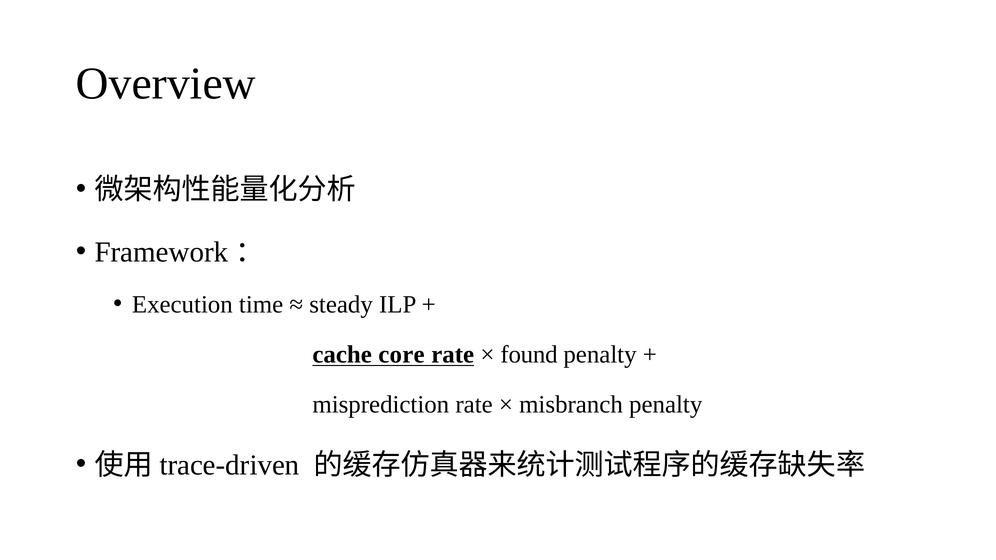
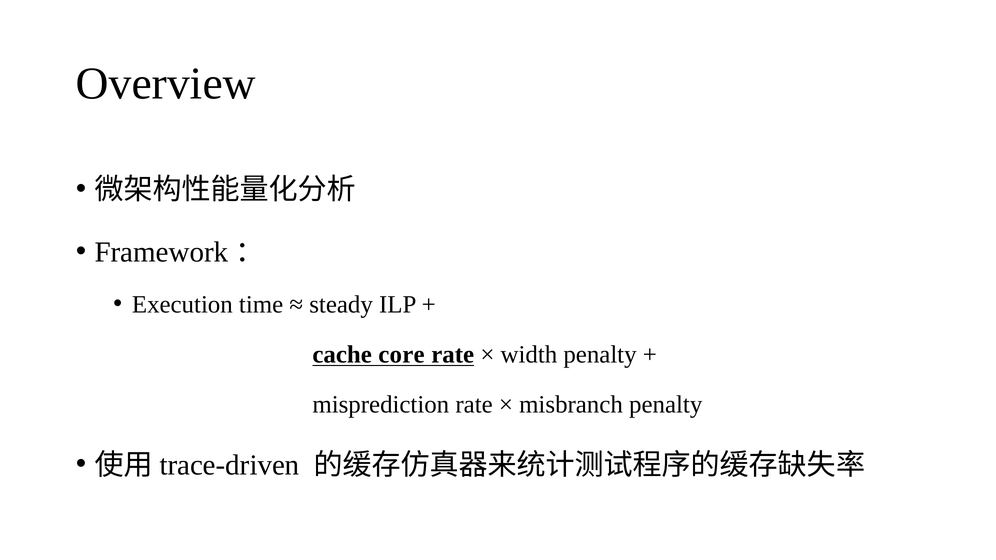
found: found -> width
